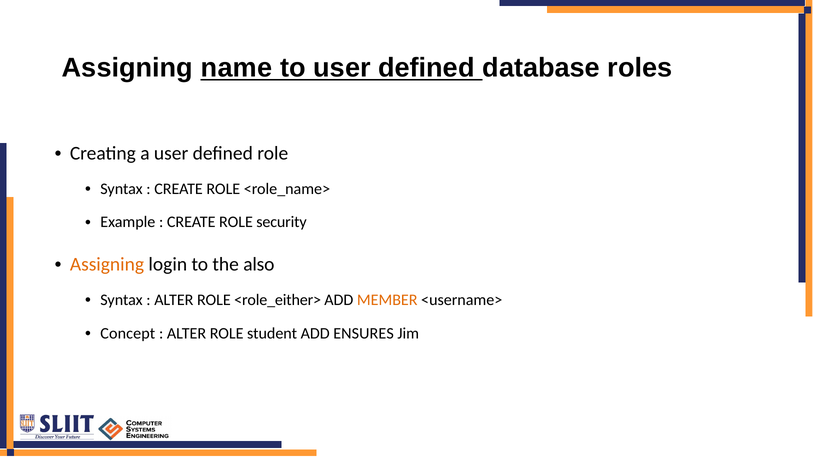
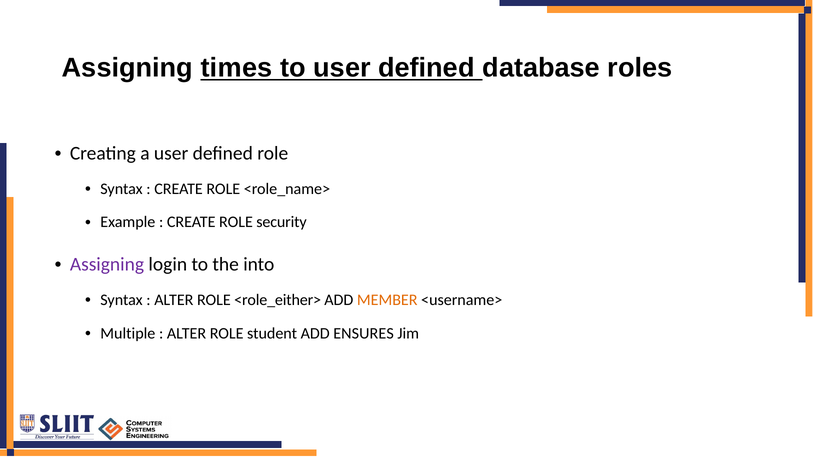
name: name -> times
Assigning at (107, 265) colour: orange -> purple
also: also -> into
Concept: Concept -> Multiple
